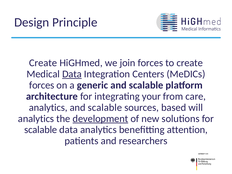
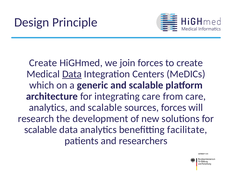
forces at (42, 85): forces -> which
integrating your: your -> care
sources based: based -> forces
analytics at (36, 119): analytics -> research
development underline: present -> none
attention: attention -> facilitate
